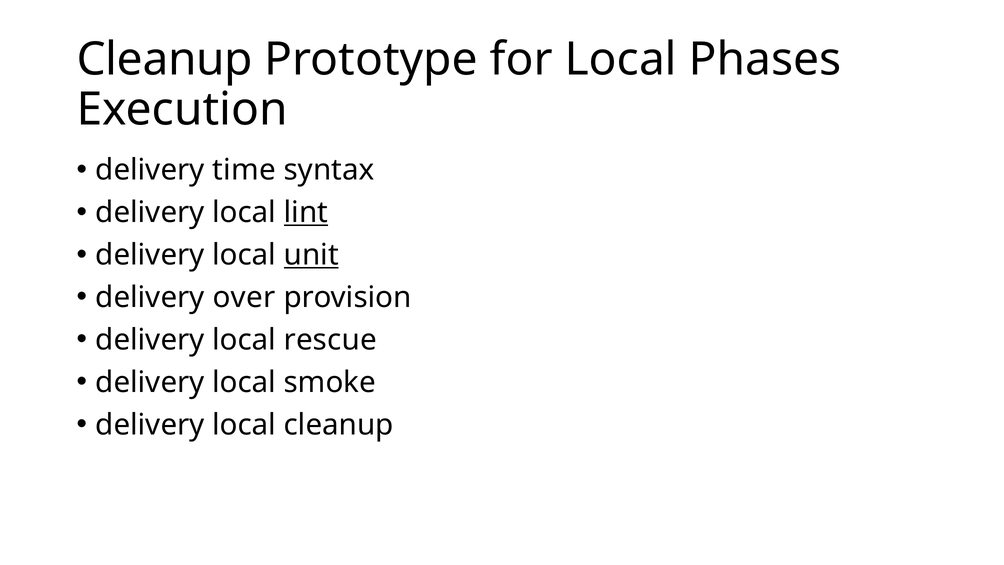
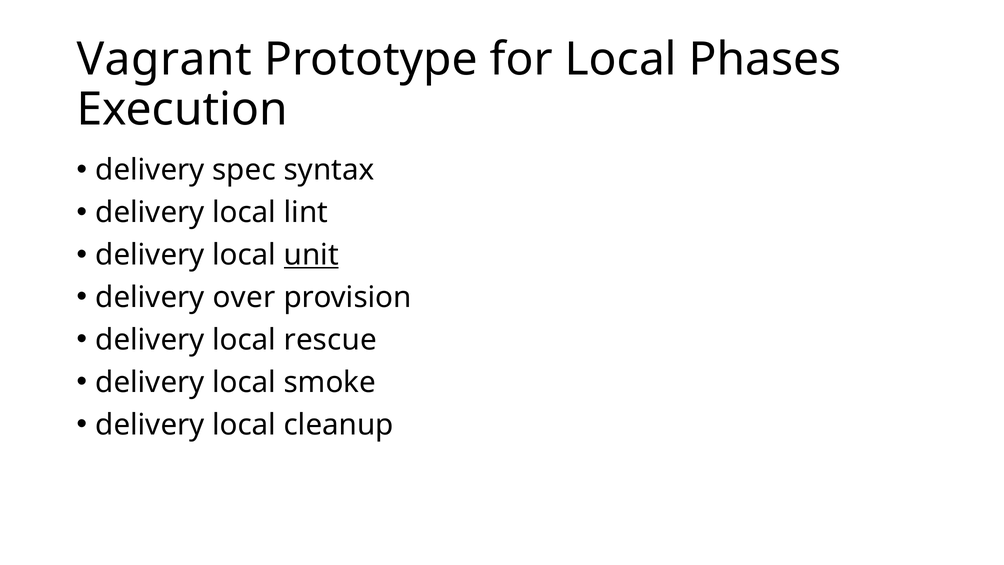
Cleanup at (165, 59): Cleanup -> Vagrant
time: time -> spec
lint underline: present -> none
